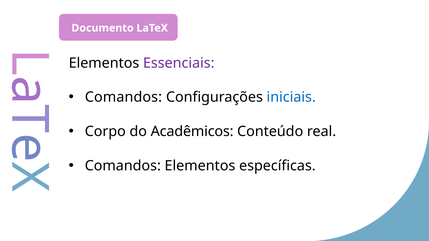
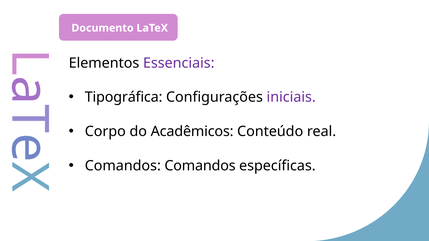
Comandos at (123, 97): Comandos -> Tipográfica
iniciais colour: blue -> purple
Comandos Elementos: Elementos -> Comandos
